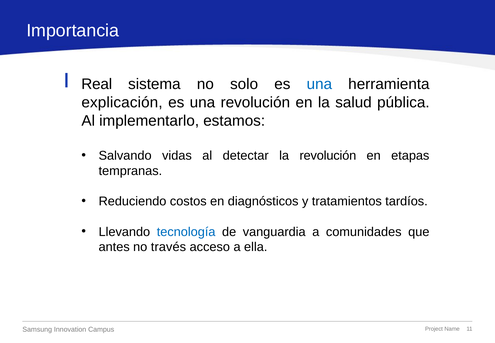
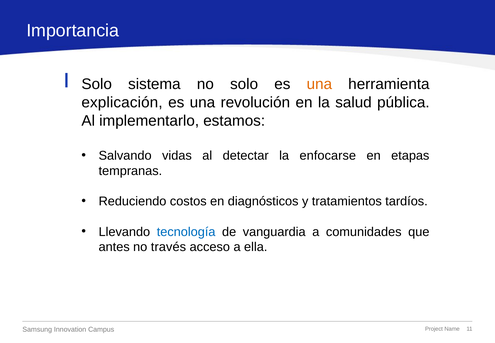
Real at (97, 84): Real -> Solo
una at (319, 84) colour: blue -> orange
la revolución: revolución -> enfocarse
